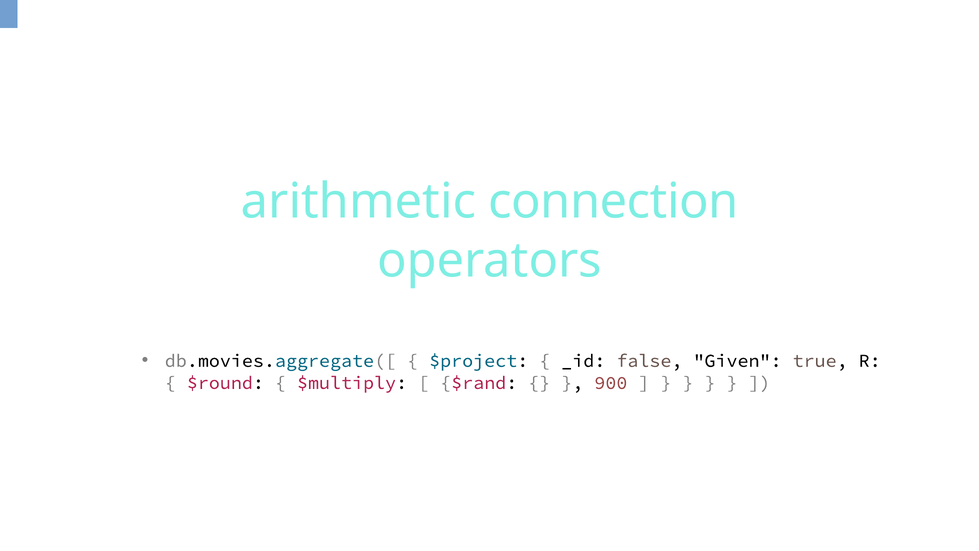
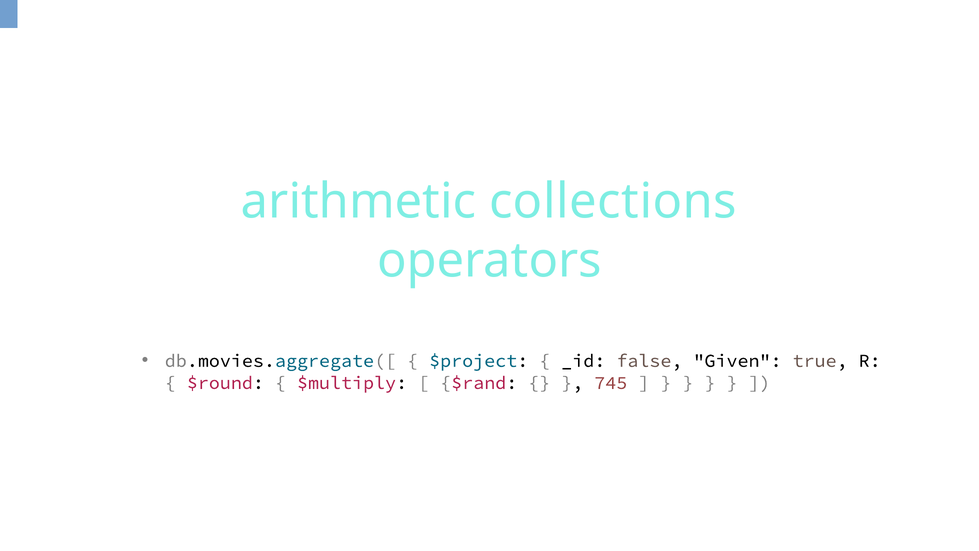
connection: connection -> collections
900: 900 -> 745
